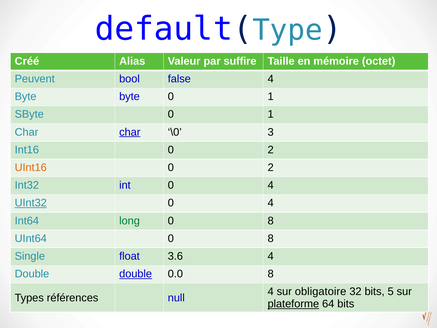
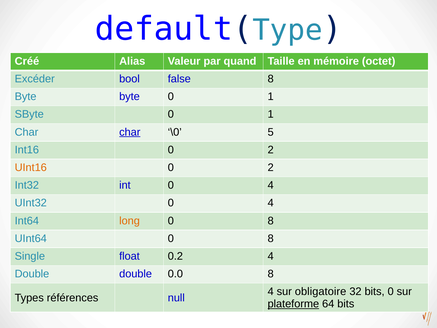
suffire: suffire -> quand
Peuvent: Peuvent -> Excéder
false 4: 4 -> 8
3: 3 -> 5
UInt32 underline: present -> none
long colour: green -> orange
3.6: 3.6 -> 0.2
double at (136, 274) underline: present -> none
bits 5: 5 -> 0
